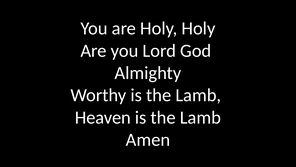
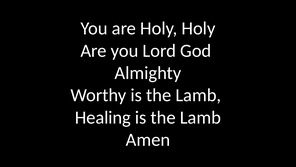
Heaven: Heaven -> Healing
